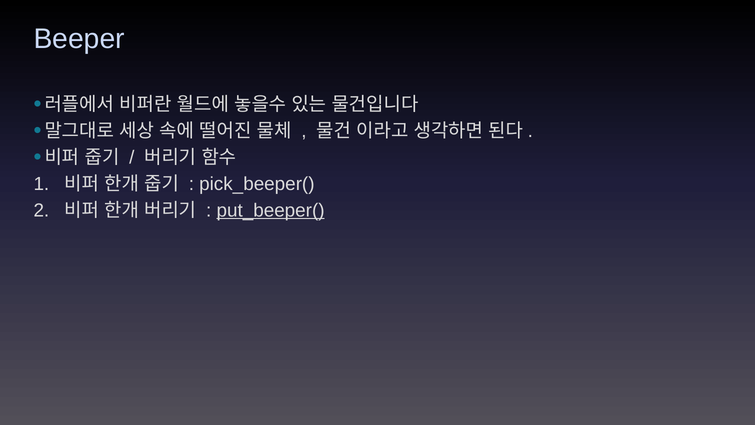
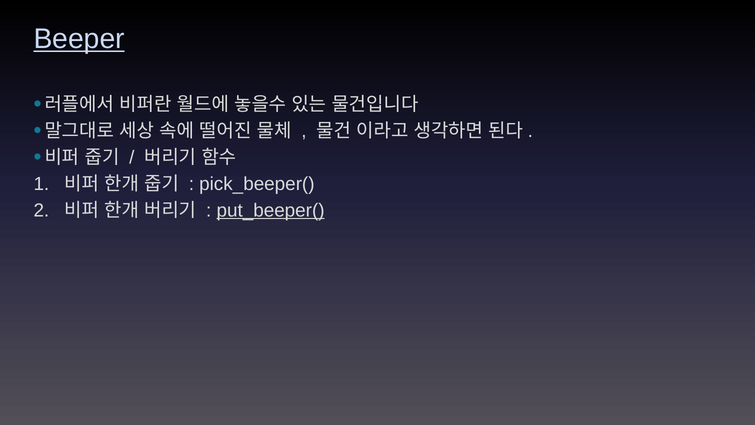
Beeper underline: none -> present
